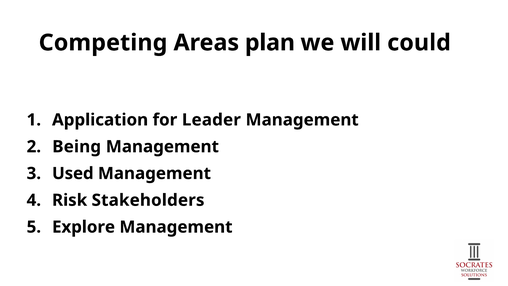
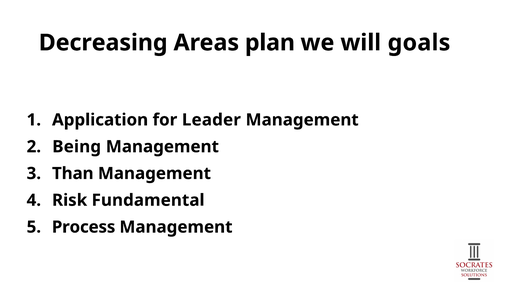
Competing: Competing -> Decreasing
could: could -> goals
Used: Used -> Than
Stakeholders: Stakeholders -> Fundamental
Explore: Explore -> Process
